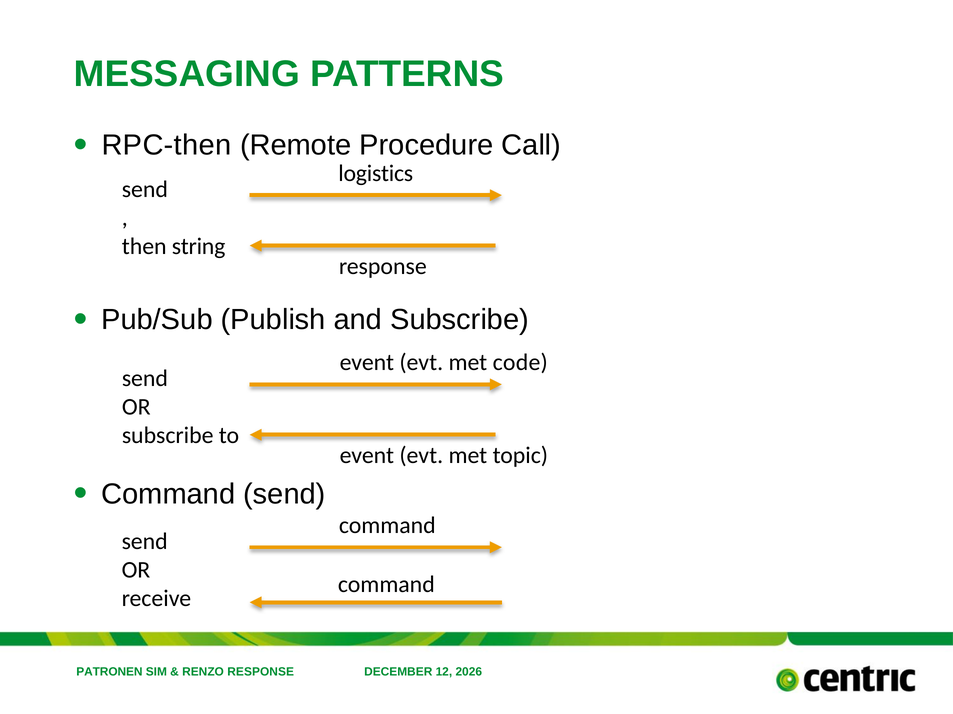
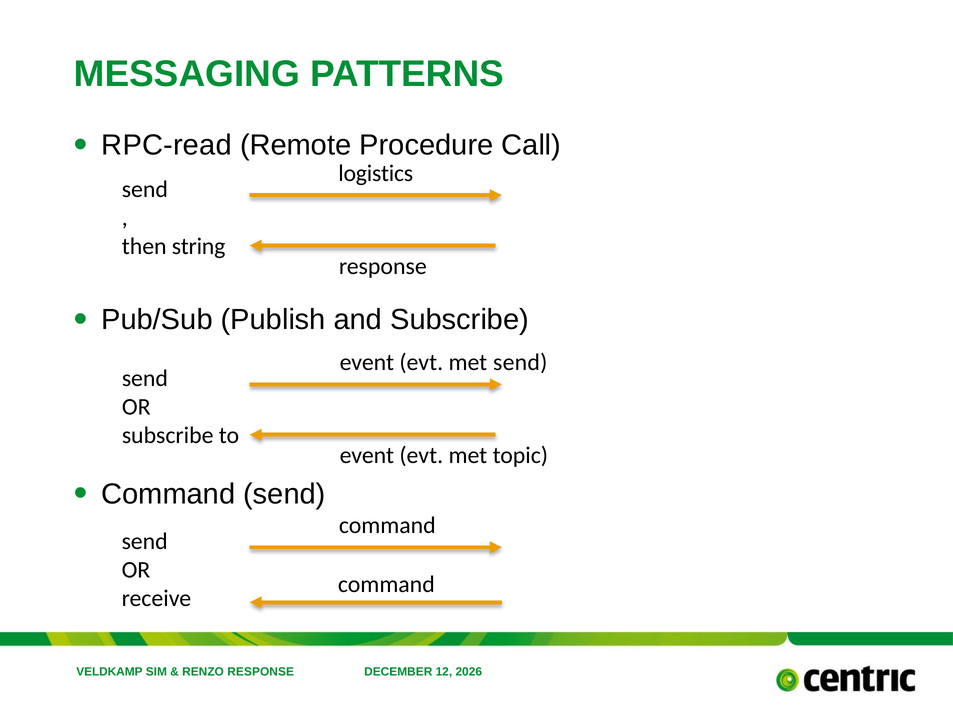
RPC-then: RPC-then -> RPC-read
met code: code -> send
PATRONEN: PATRONEN -> VELDKAMP
